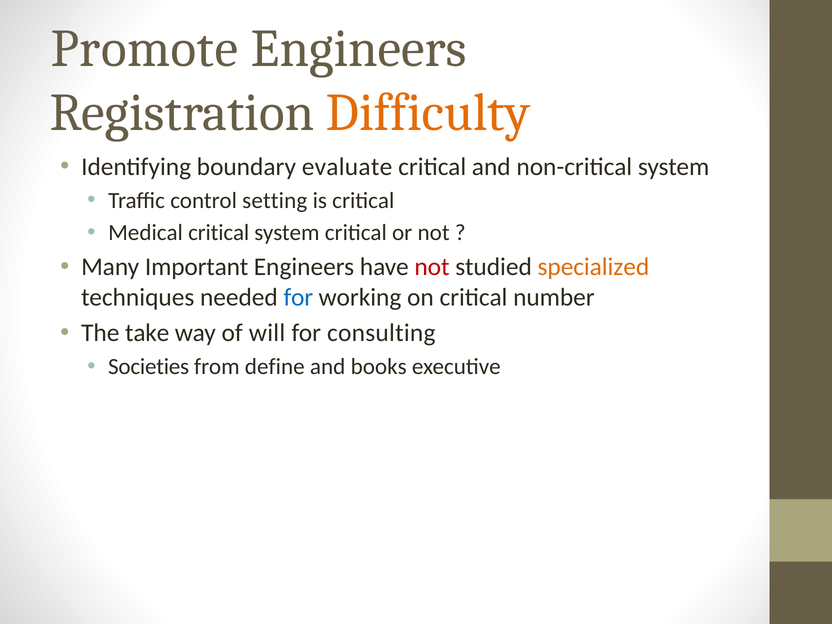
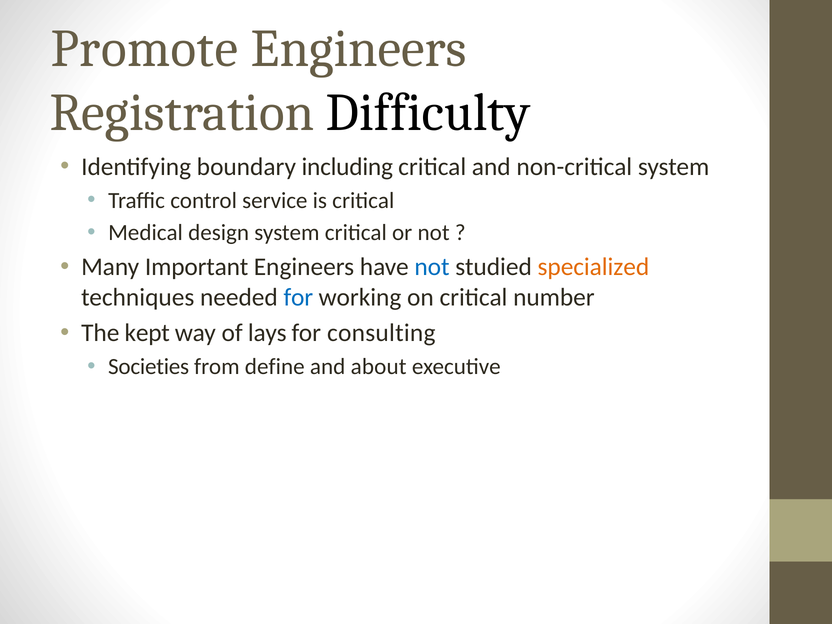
Difficulty colour: orange -> black
evaluate: evaluate -> including
setting: setting -> service
Medical critical: critical -> design
not at (432, 267) colour: red -> blue
take: take -> kept
will: will -> lays
books: books -> about
